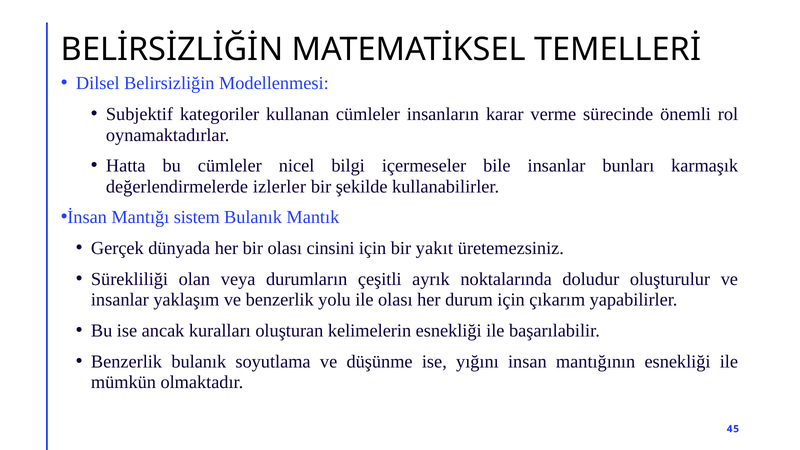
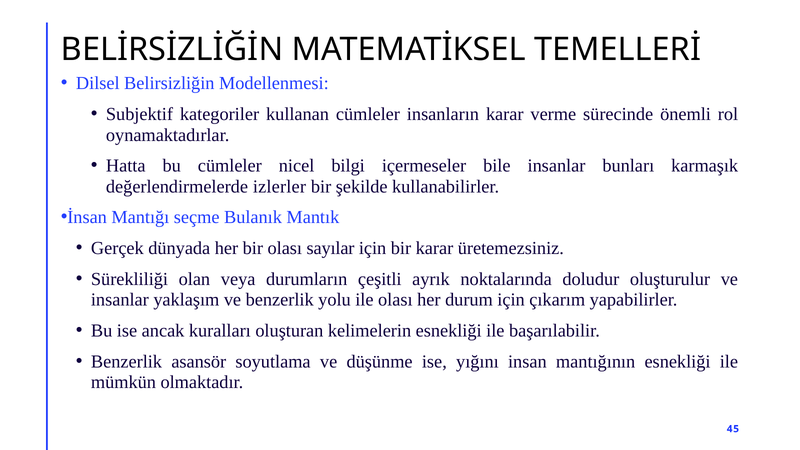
sistem: sistem -> seçme
cinsini: cinsini -> sayılar
bir yakıt: yakıt -> karar
Benzerlik bulanık: bulanık -> asansör
